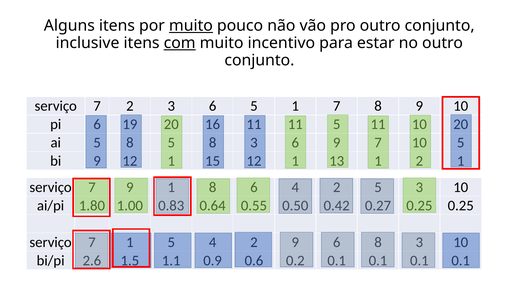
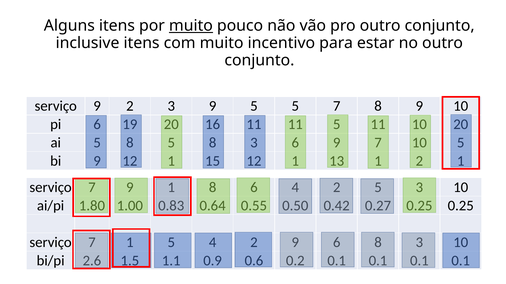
com underline: present -> none
7 at (97, 106): 7 -> 9
2 3 6: 6 -> 9
5 1: 1 -> 5
